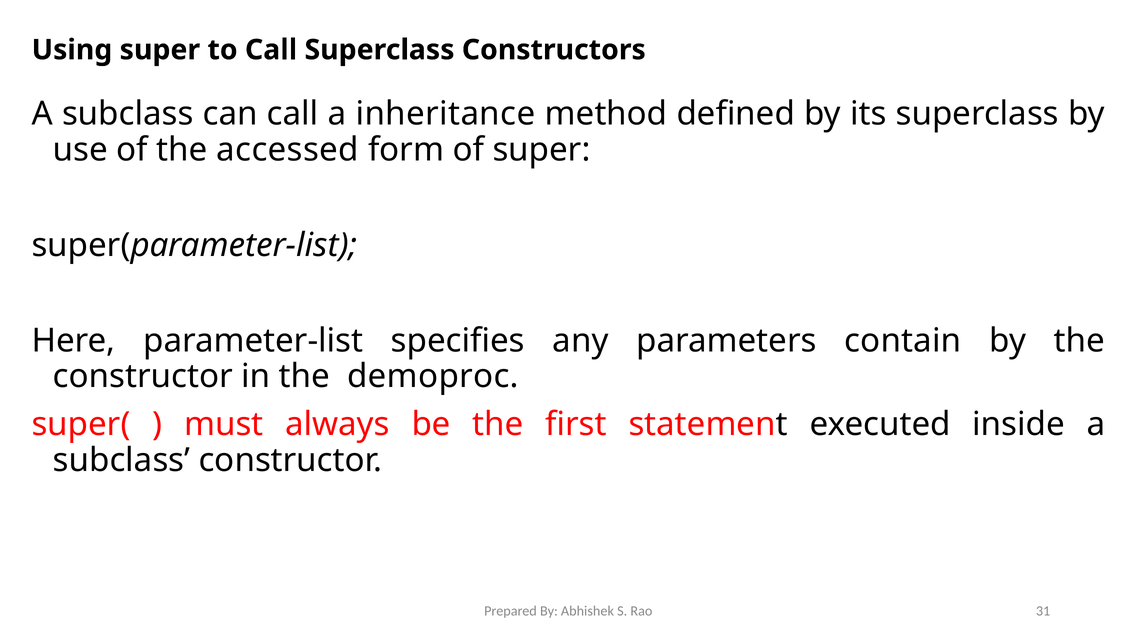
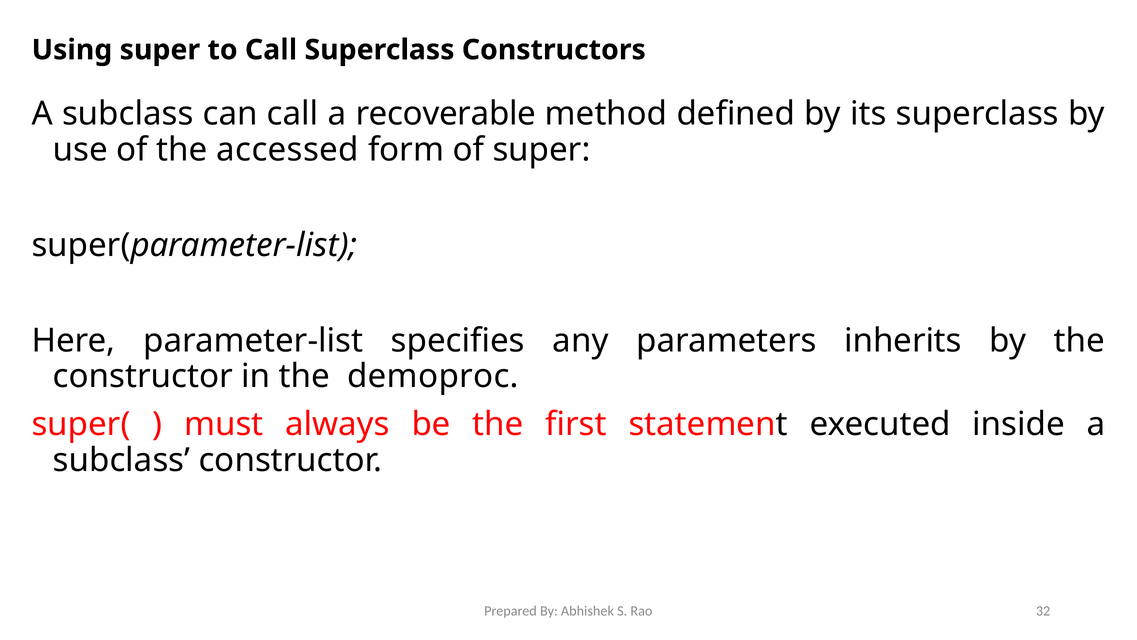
inheritance: inheritance -> recoverable
contain: contain -> inherits
31: 31 -> 32
